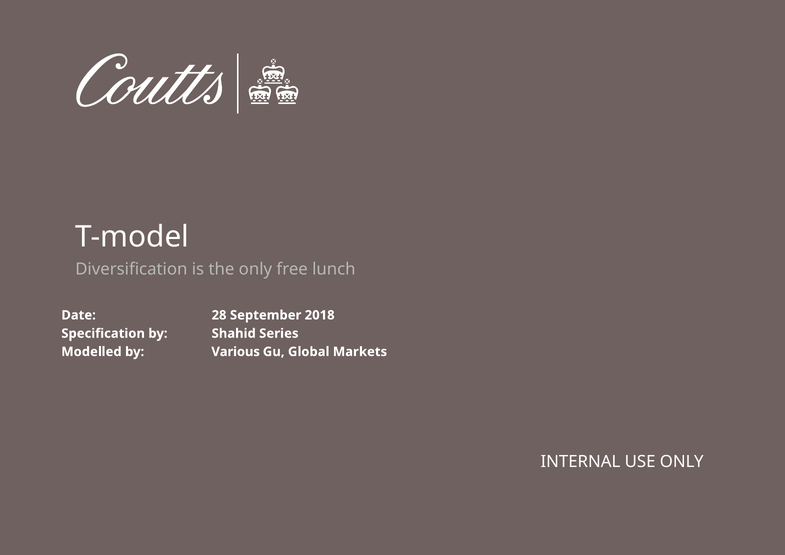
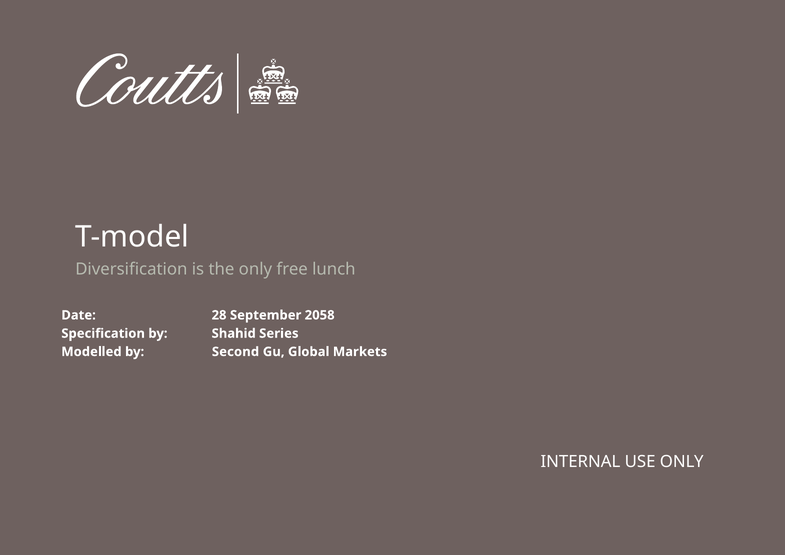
2018: 2018 -> 2058
Various: Various -> Second
